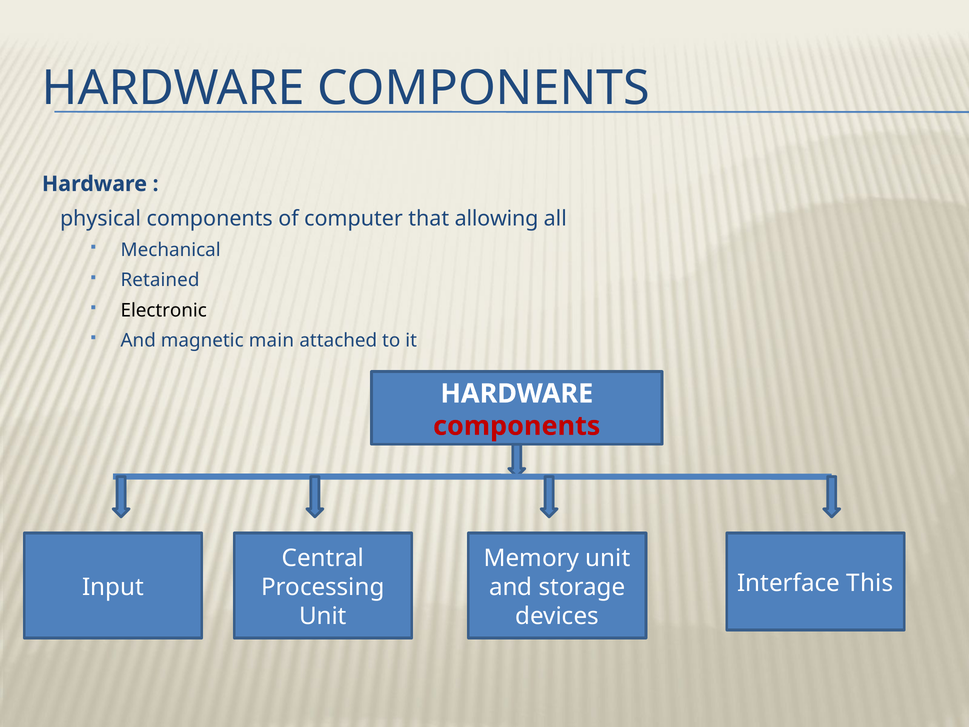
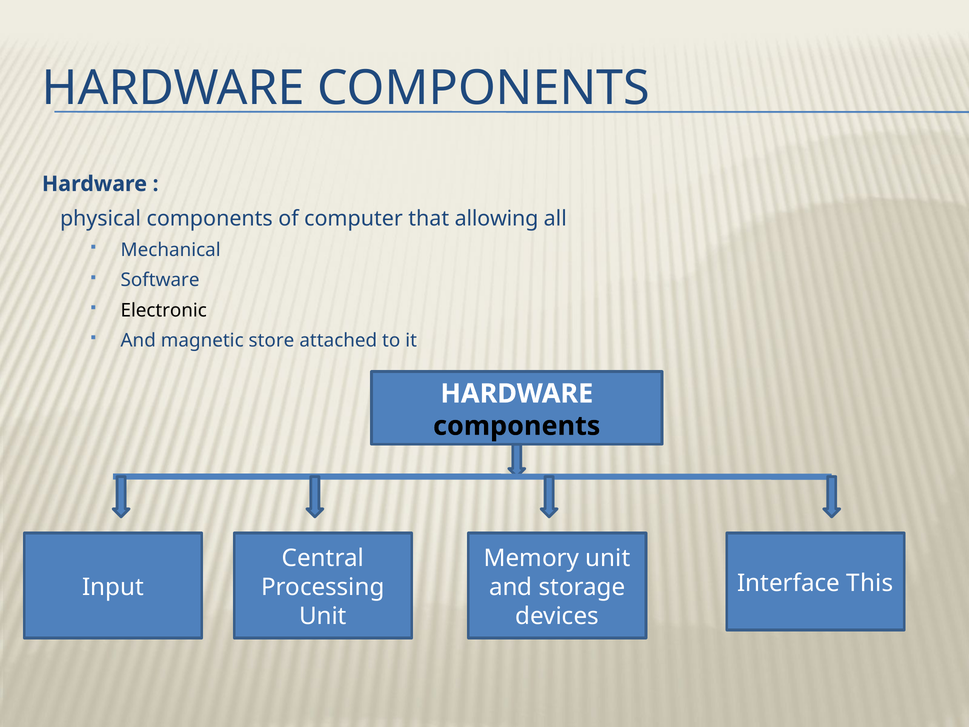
Retained: Retained -> Software
main: main -> store
components at (517, 426) colour: red -> black
